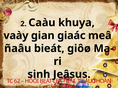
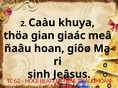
vaày: vaày -> thöa
bieát: bieát -> hoan
